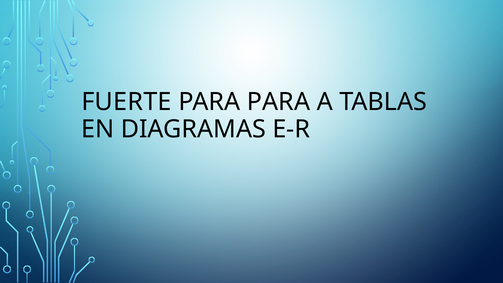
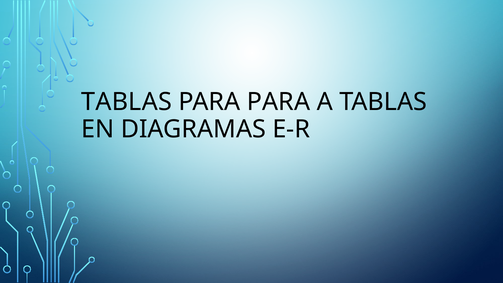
FUERTE at (126, 102): FUERTE -> TABLAS
